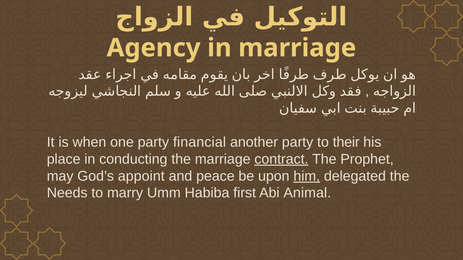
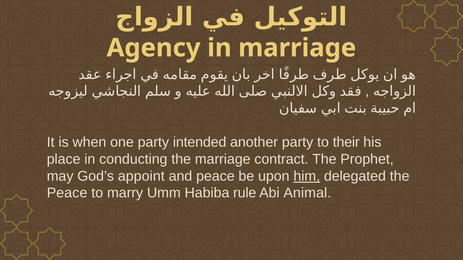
financial: financial -> intended
contract underline: present -> none
Needs at (67, 193): Needs -> Peace
first: first -> rule
